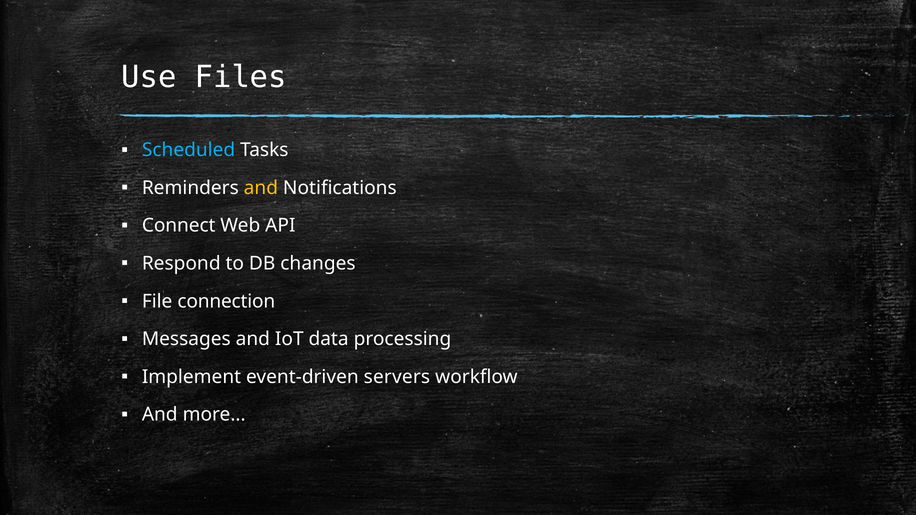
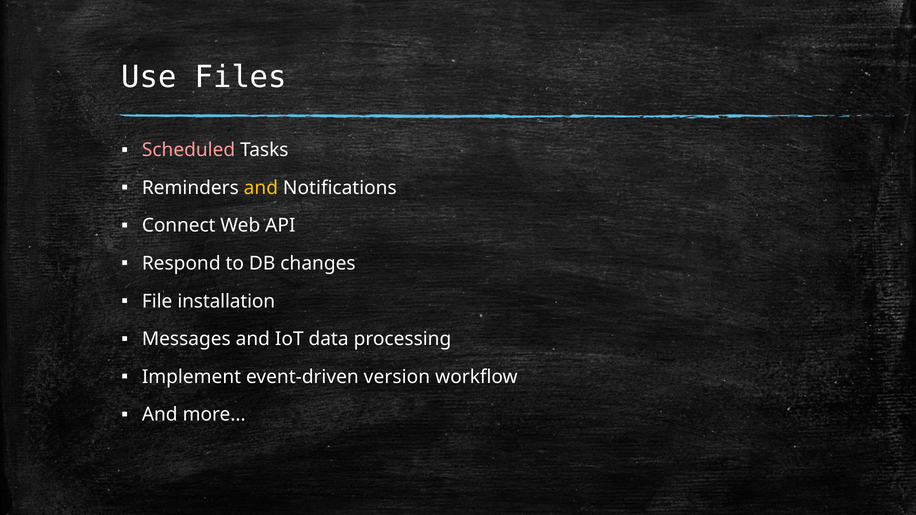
Scheduled colour: light blue -> pink
connection: connection -> installation
servers: servers -> version
